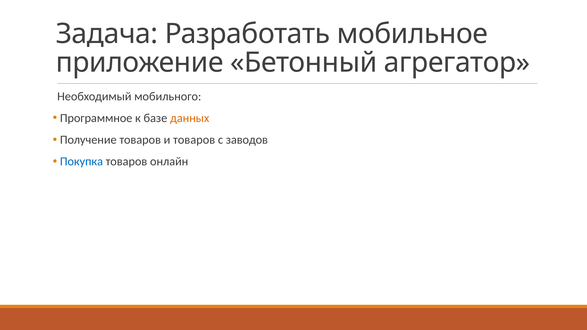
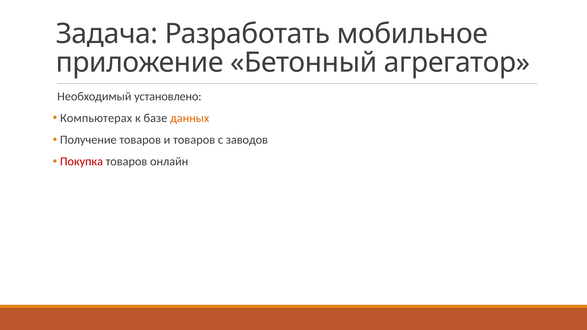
мобильного: мобильного -> установлено
Программное: Программное -> Компьютерах
Покупка colour: blue -> red
